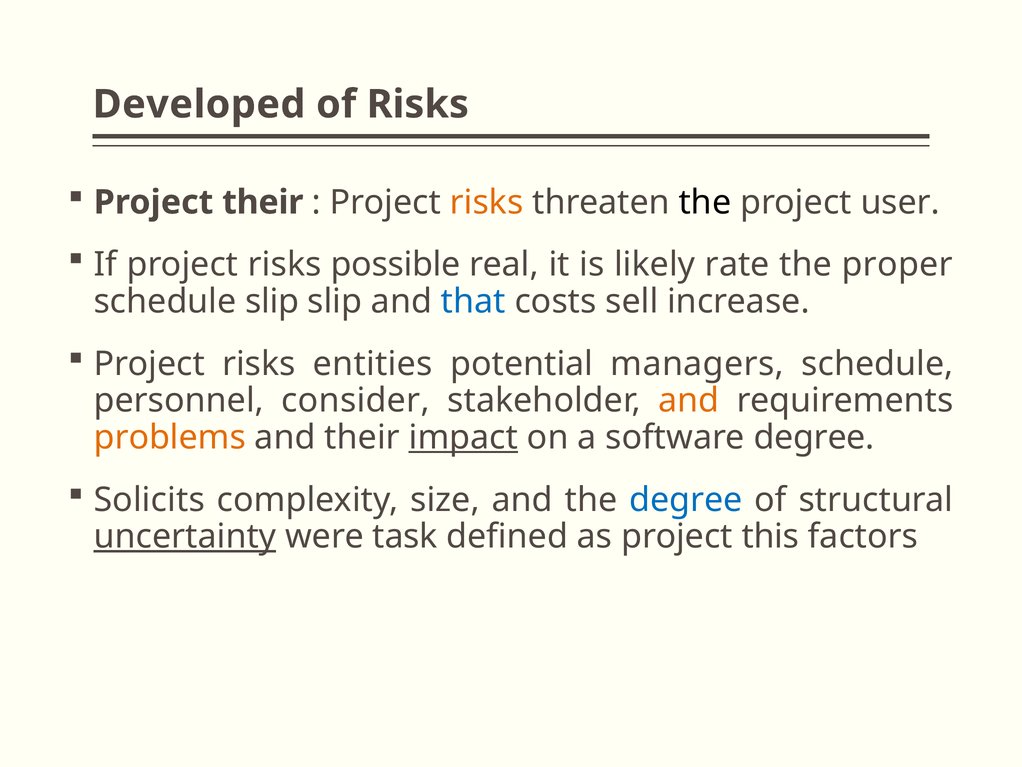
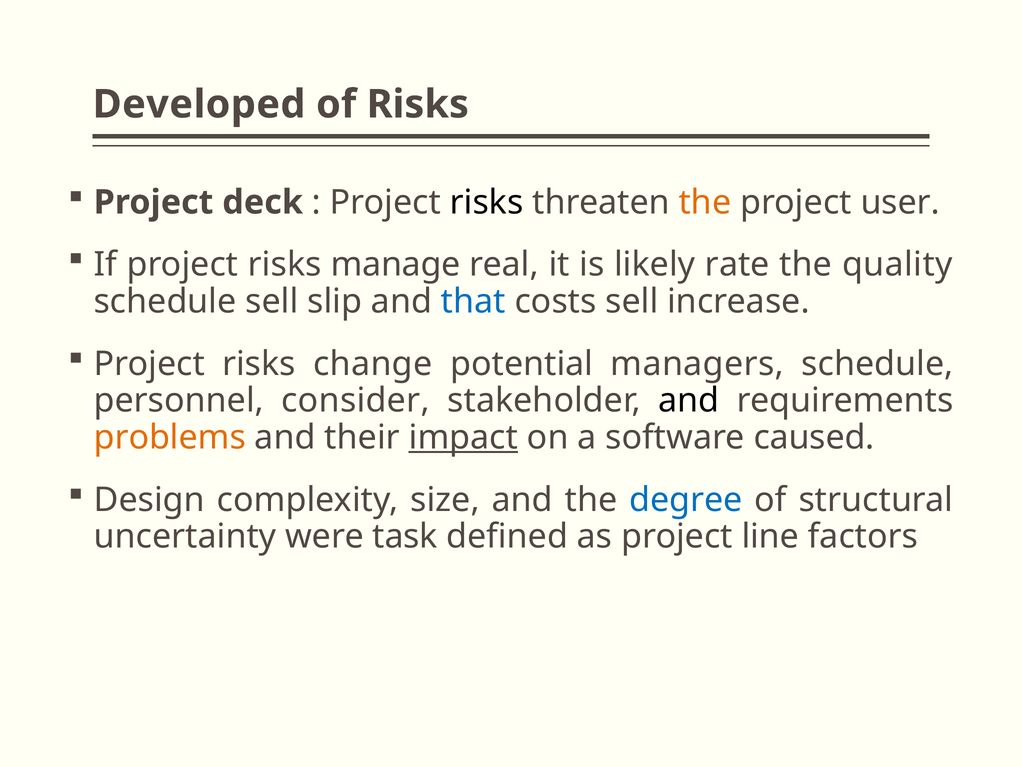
Project their: their -> deck
risks at (487, 202) colour: orange -> black
the at (705, 202) colour: black -> orange
possible: possible -> manage
proper: proper -> quality
schedule slip: slip -> sell
entities: entities -> change
and at (689, 400) colour: orange -> black
software degree: degree -> caused
Solicits: Solicits -> Design
uncertainty underline: present -> none
this: this -> line
